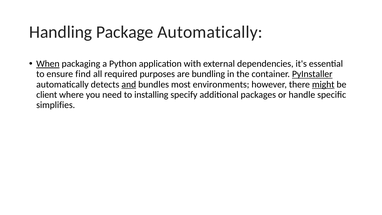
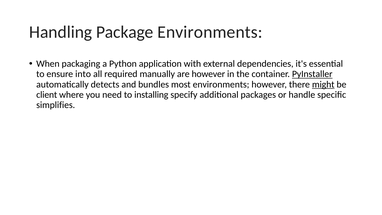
Package Automatically: Automatically -> Environments
When underline: present -> none
find: find -> into
purposes: purposes -> manually
are bundling: bundling -> however
and underline: present -> none
